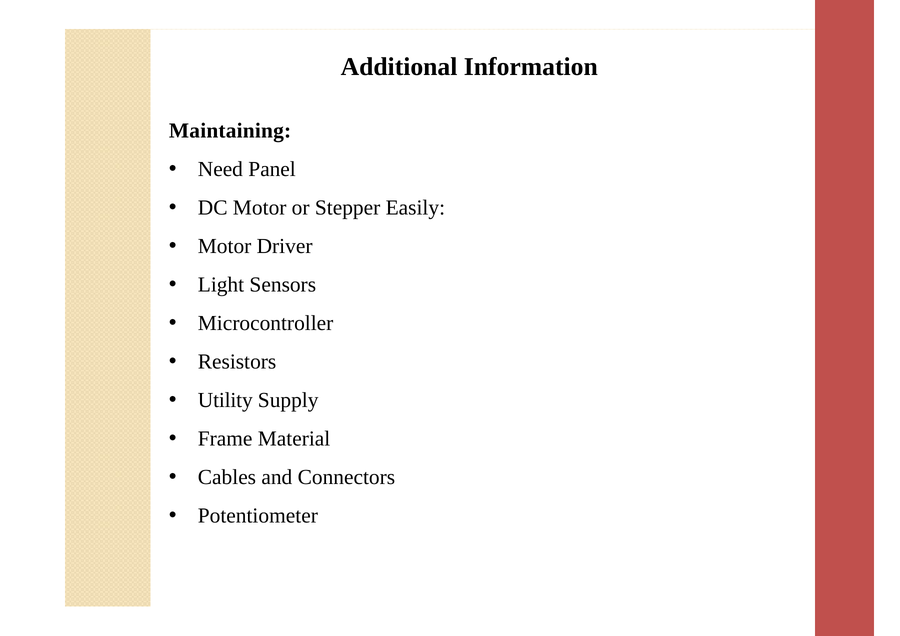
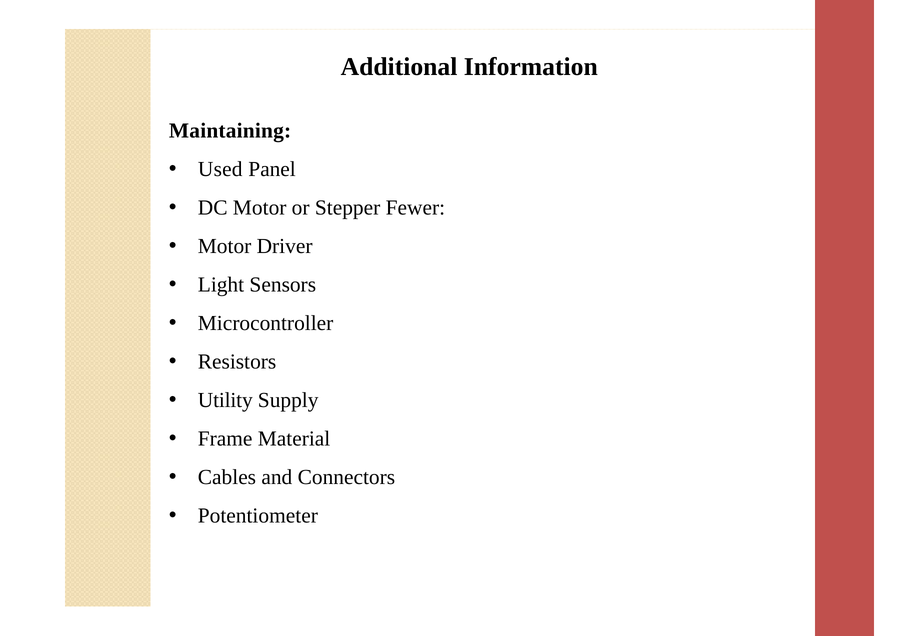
Need: Need -> Used
Easily: Easily -> Fewer
